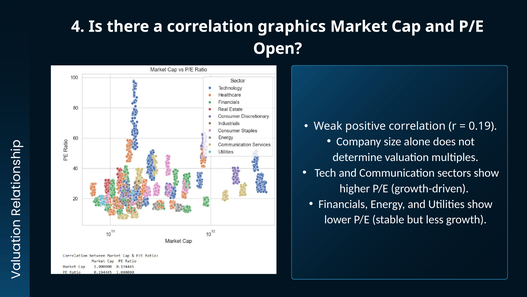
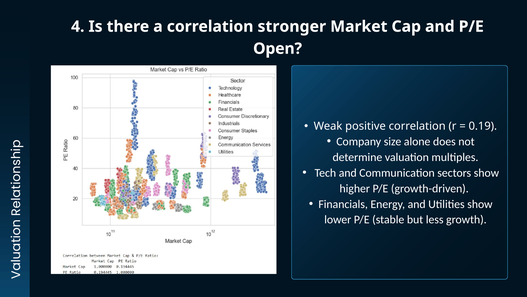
graphics: graphics -> stronger
